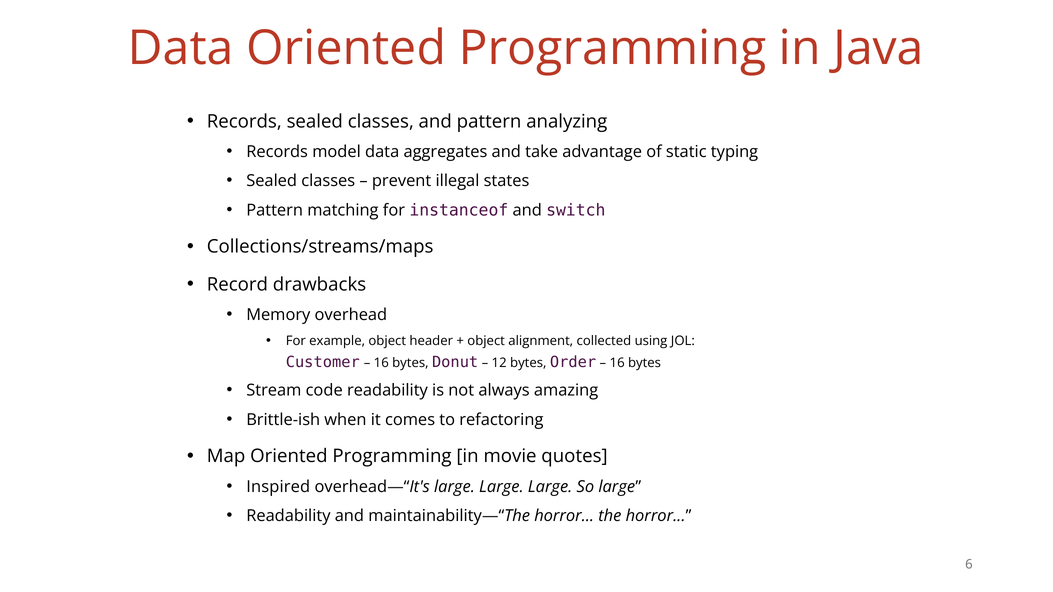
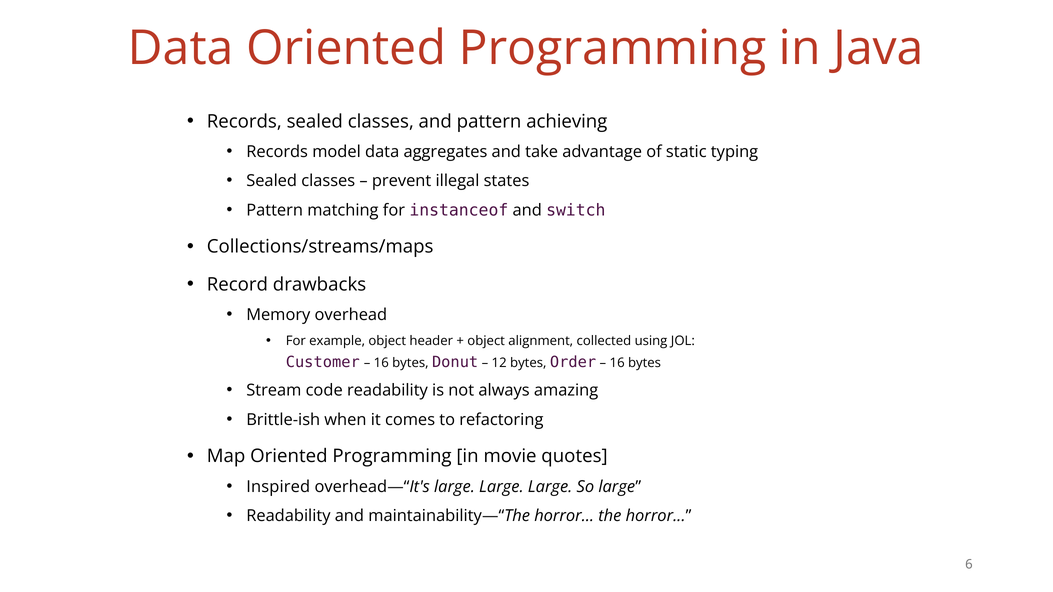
analyzing: analyzing -> achieving
